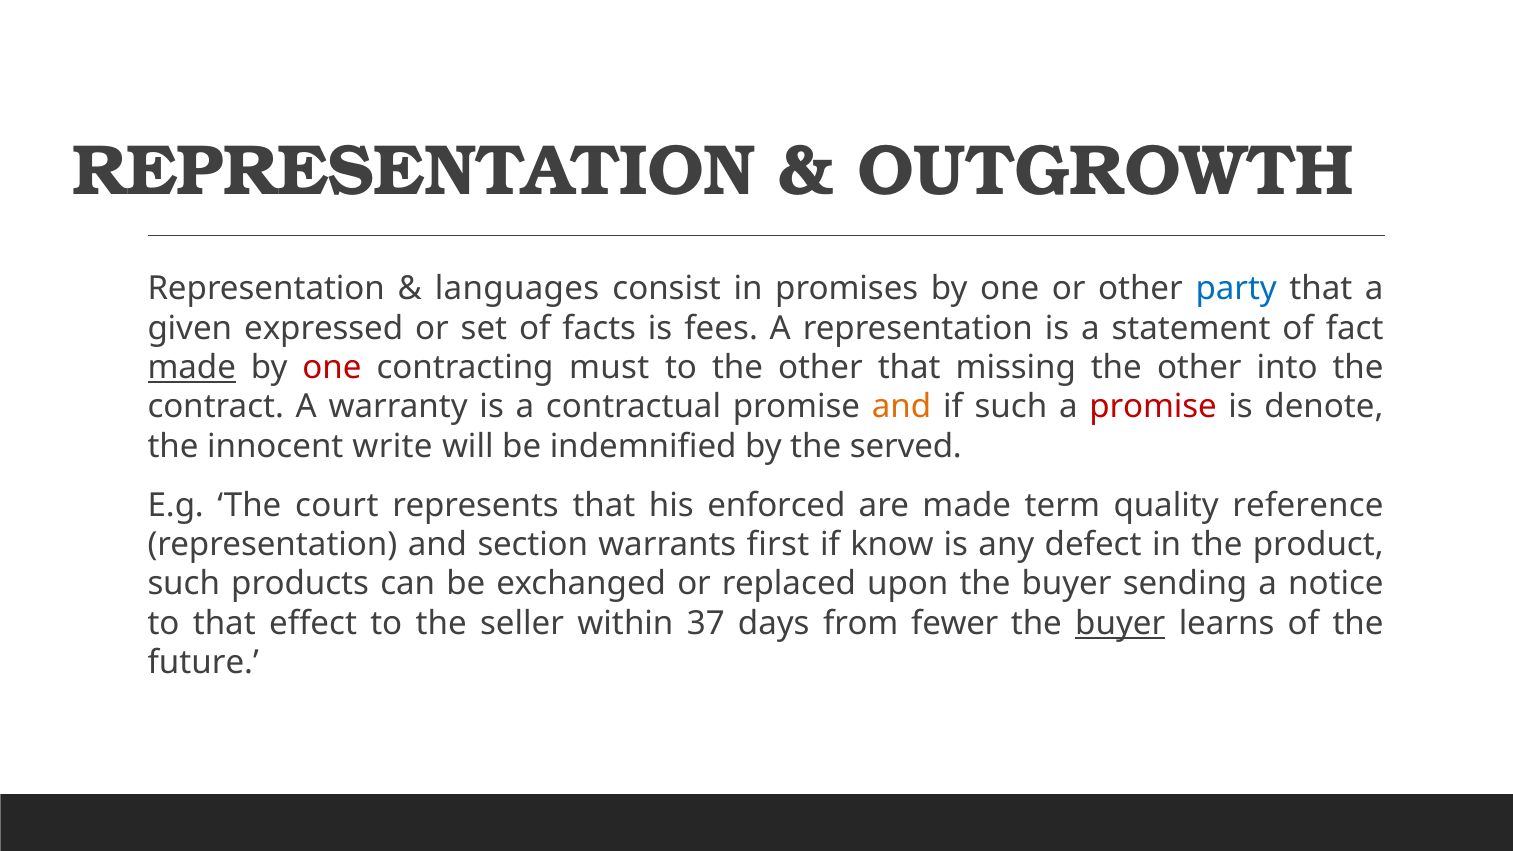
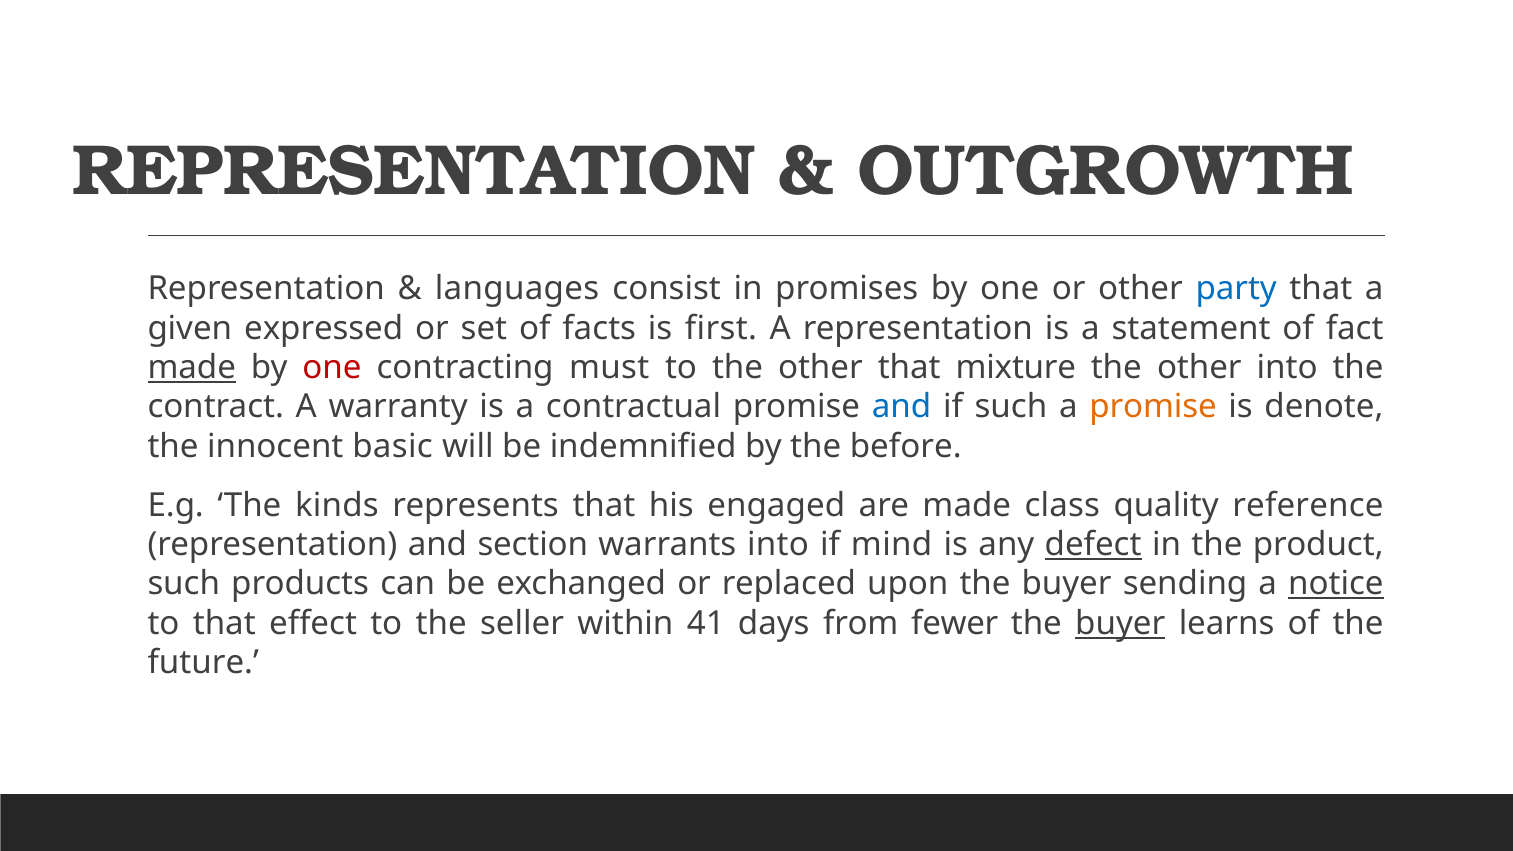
fees: fees -> first
missing: missing -> mixture
and at (902, 407) colour: orange -> blue
promise at (1153, 407) colour: red -> orange
write: write -> basic
served: served -> before
court: court -> kinds
enforced: enforced -> engaged
term: term -> class
warrants first: first -> into
know: know -> mind
defect underline: none -> present
notice underline: none -> present
37: 37 -> 41
